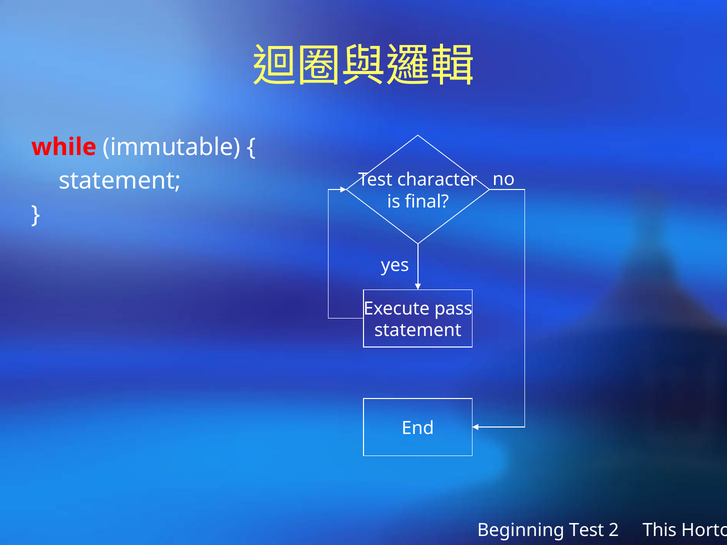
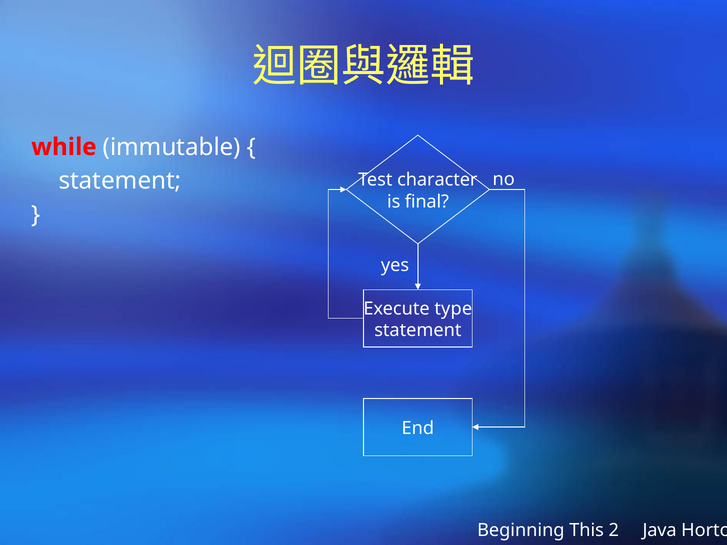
pass: pass -> type
Beginning Test: Test -> This
This: This -> Java
